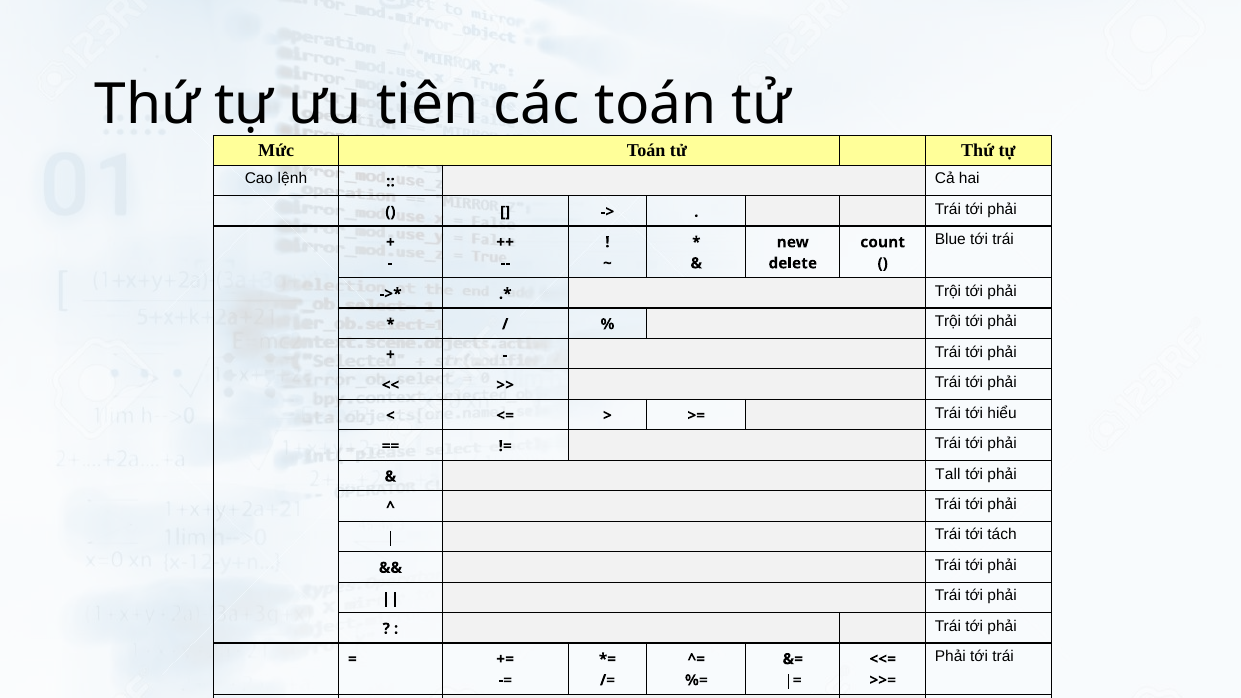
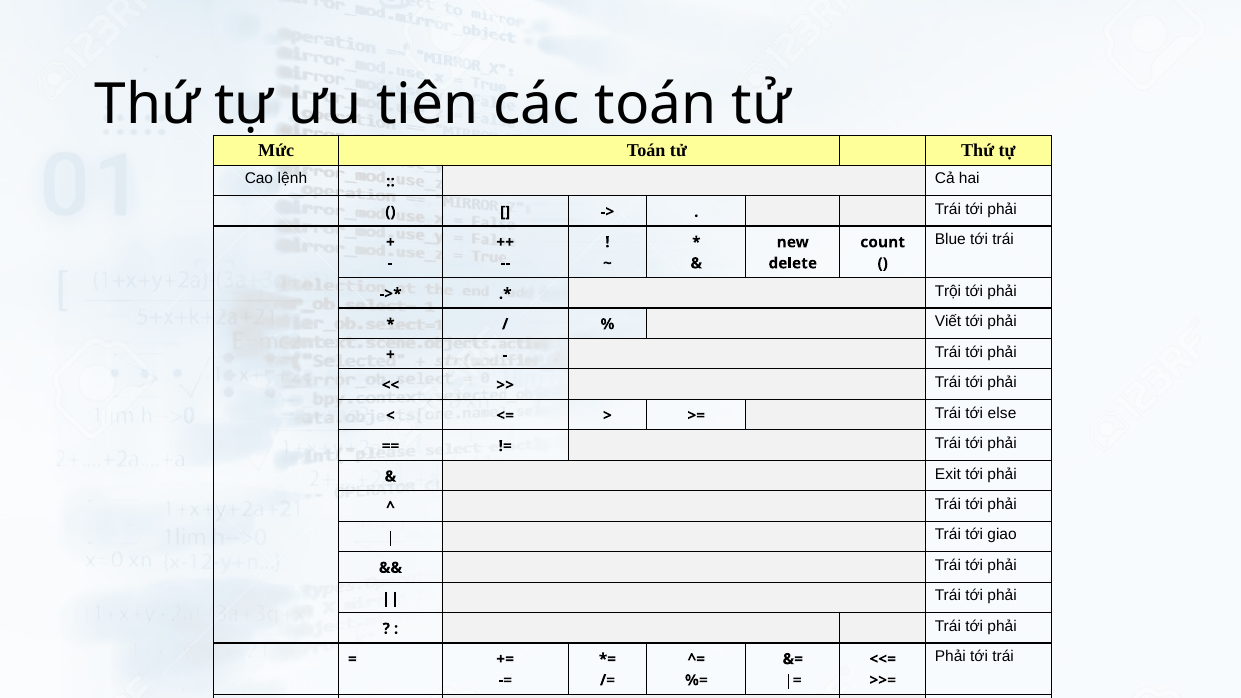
Trội at (948, 322): Trội -> Viết
hiểu: hiểu -> else
Tall: Tall -> Exit
tách: tách -> giao
